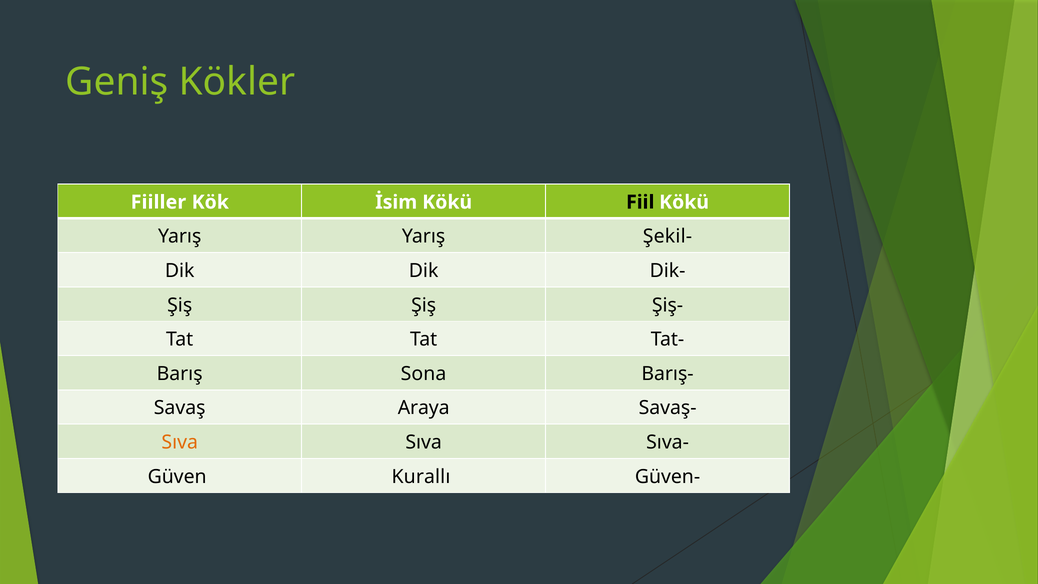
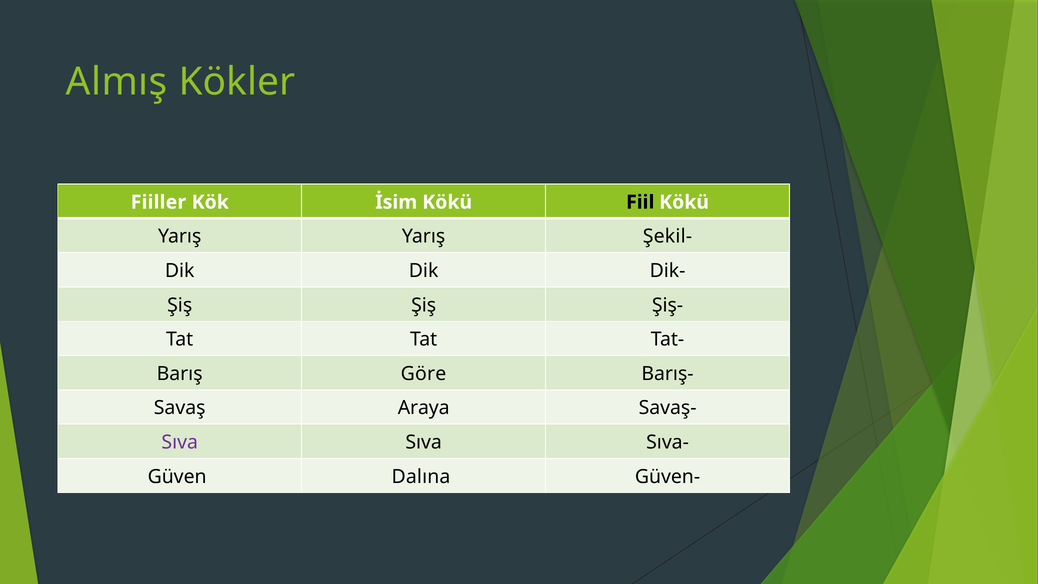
Geniş: Geniş -> Almış
Sona: Sona -> Göre
Sıva at (180, 442) colour: orange -> purple
Kurallı: Kurallı -> Dalına
